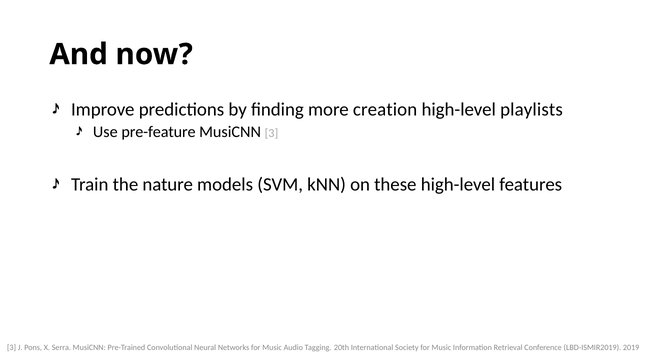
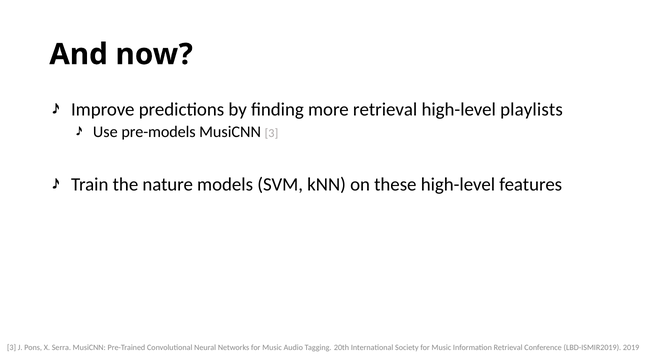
more creation: creation -> retrieval
pre-feature: pre-feature -> pre-models
